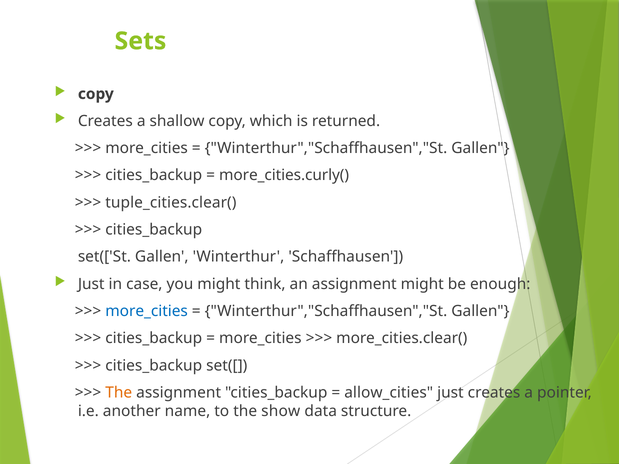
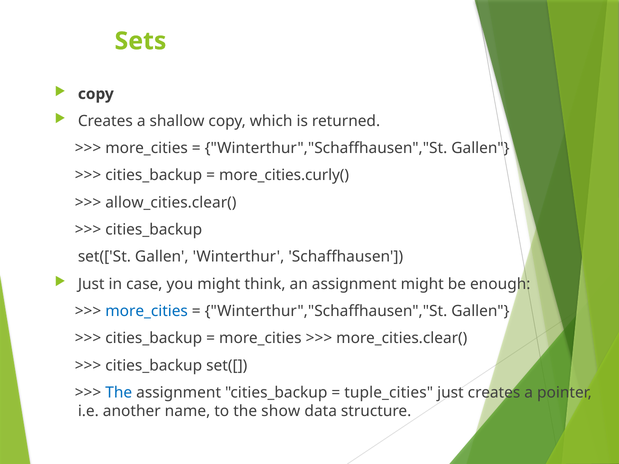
tuple_cities.clear(: tuple_cities.clear( -> allow_cities.clear(
The at (119, 393) colour: orange -> blue
allow_cities: allow_cities -> tuple_cities
